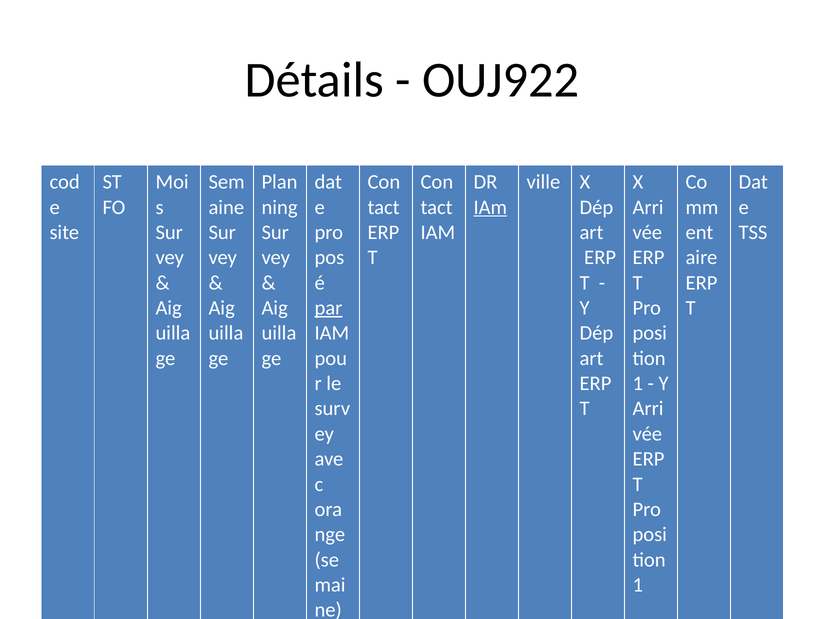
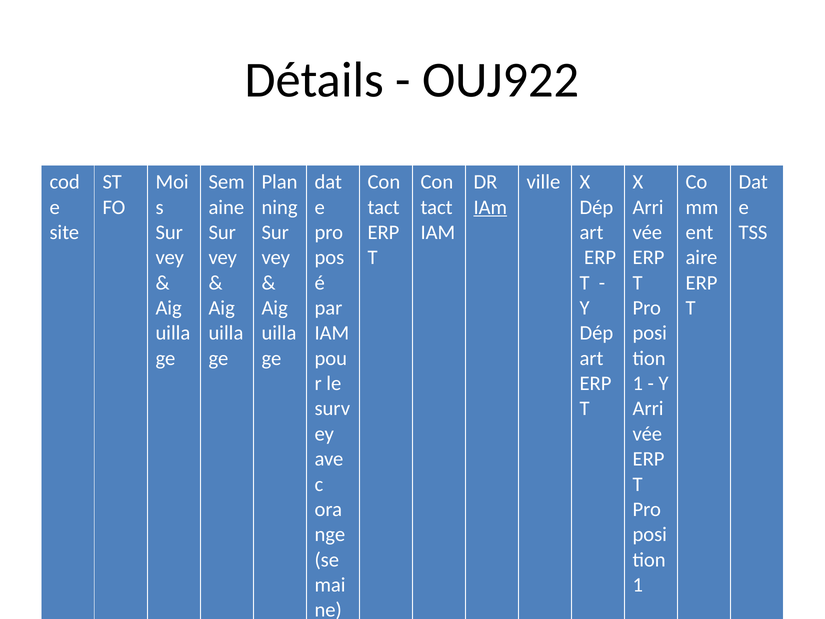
par underline: present -> none
